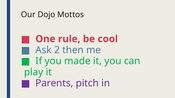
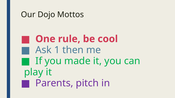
2: 2 -> 1
